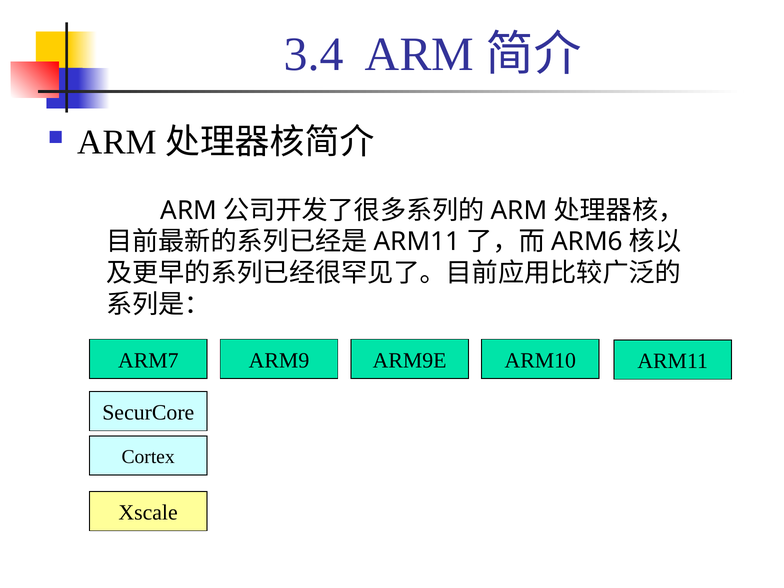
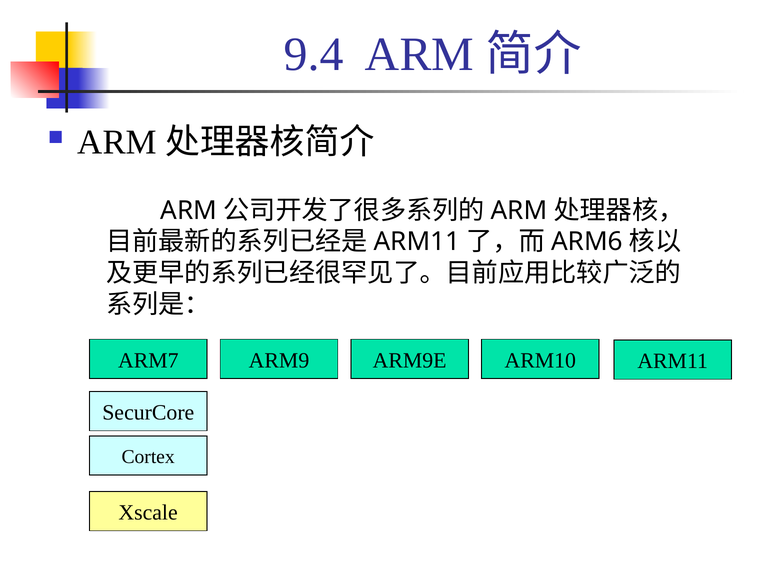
3.4: 3.4 -> 9.4
